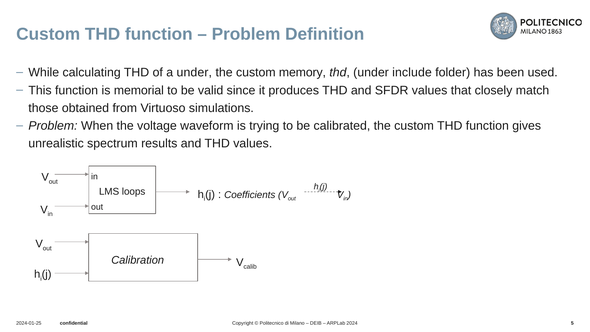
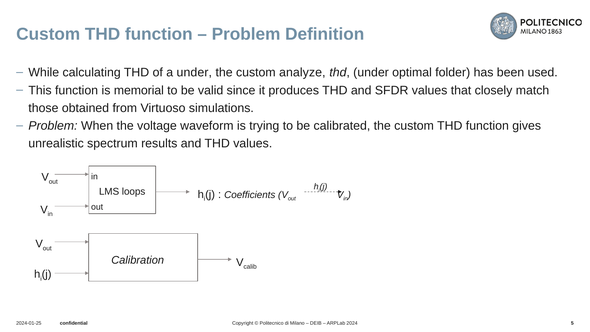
memory: memory -> analyze
include: include -> optimal
